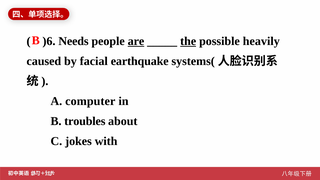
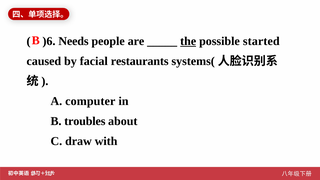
are underline: present -> none
heavily: heavily -> started
earthquake: earthquake -> restaurants
jokes: jokes -> draw
